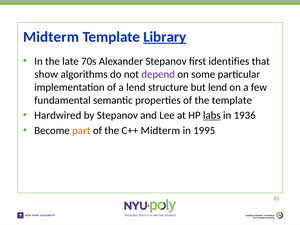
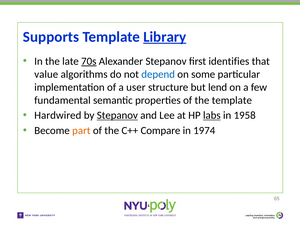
Midterm at (51, 37): Midterm -> Supports
70s underline: none -> present
show: show -> value
depend colour: purple -> blue
a lend: lend -> user
Stepanov at (117, 115) underline: none -> present
1936: 1936 -> 1958
C++ Midterm: Midterm -> Compare
1995: 1995 -> 1974
